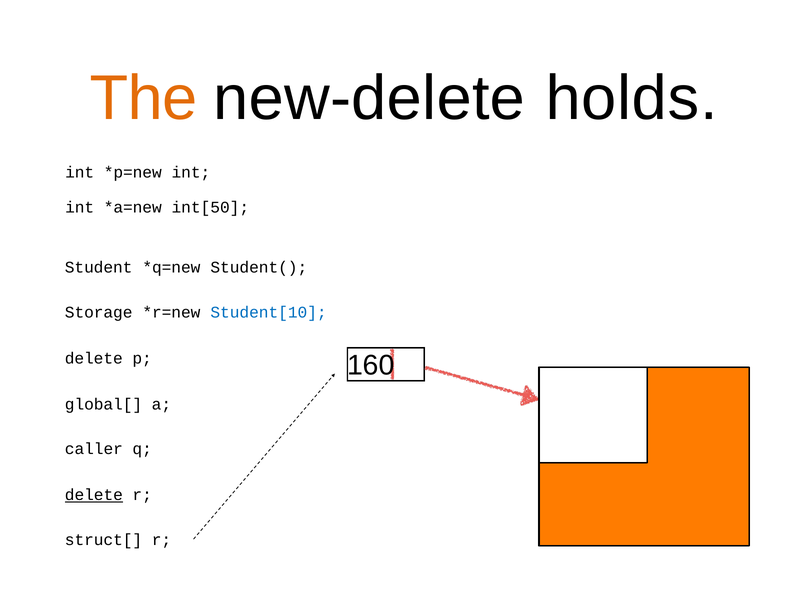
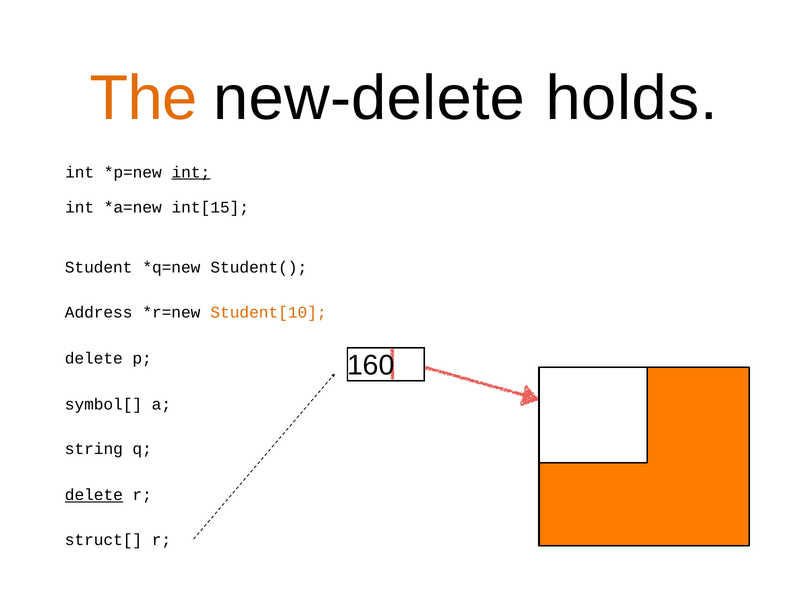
int at (191, 172) underline: none -> present
int[50: int[50 -> int[15
Storage: Storage -> Address
Student[10 colour: blue -> orange
global[: global[ -> symbol[
caller: caller -> string
